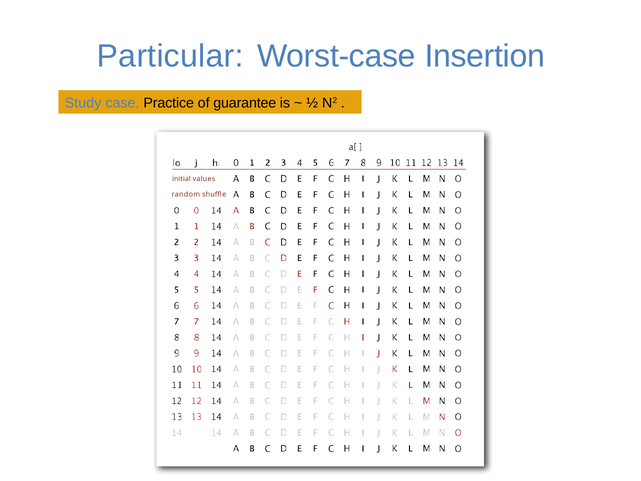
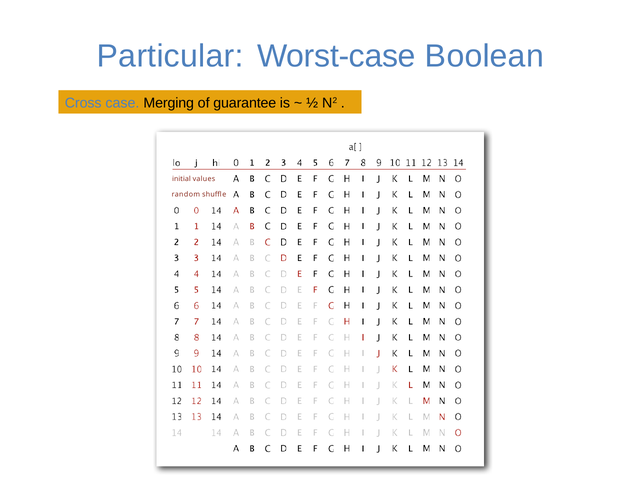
Insertion: Insertion -> Boolean
Study: Study -> Cross
Practice: Practice -> Merging
